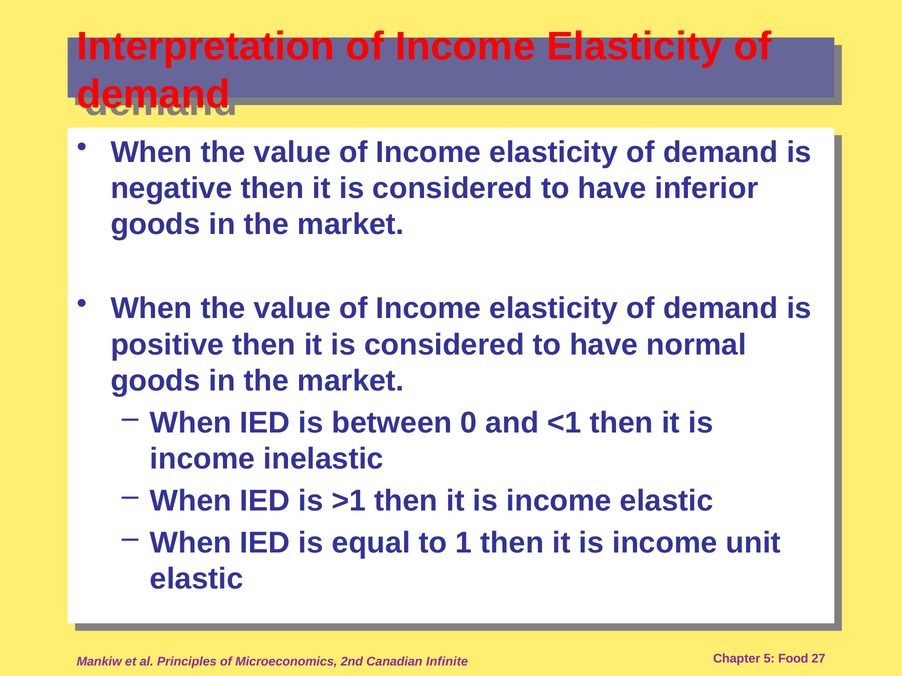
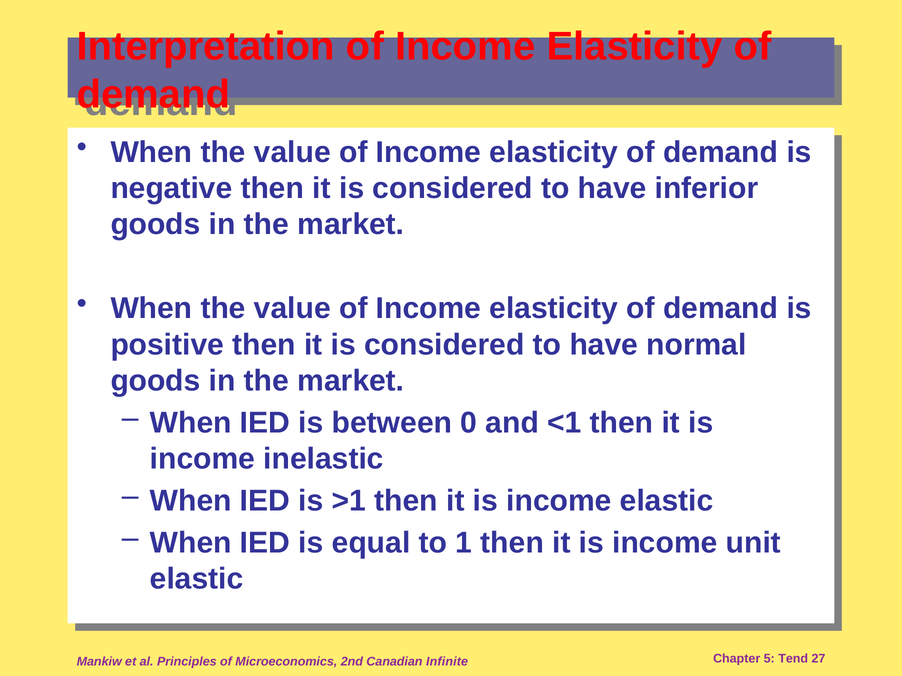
Food: Food -> Tend
